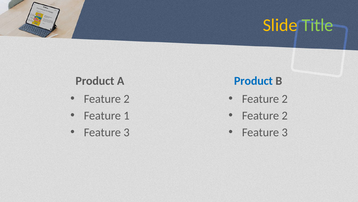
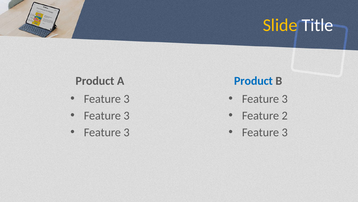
Title colour: light green -> white
2 at (127, 99): 2 -> 3
2 at (285, 99): 2 -> 3
1 at (127, 115): 1 -> 3
